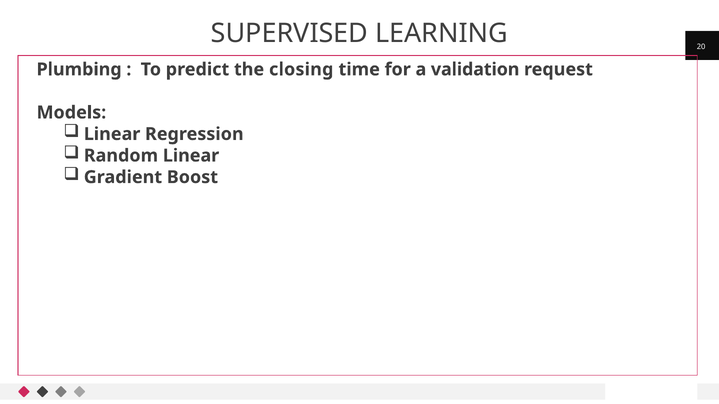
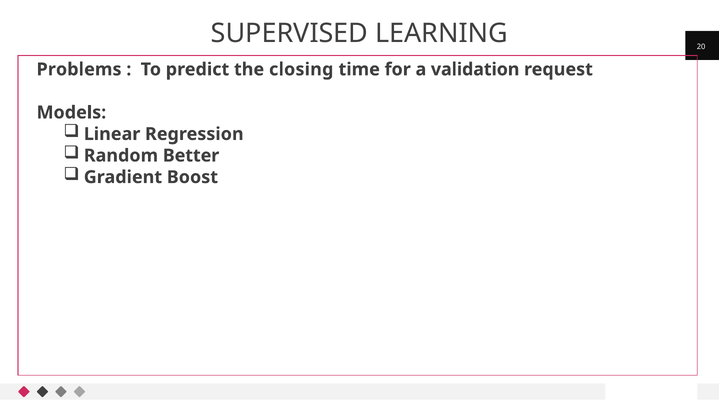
Plumbing: Plumbing -> Problems
Random Linear: Linear -> Better
